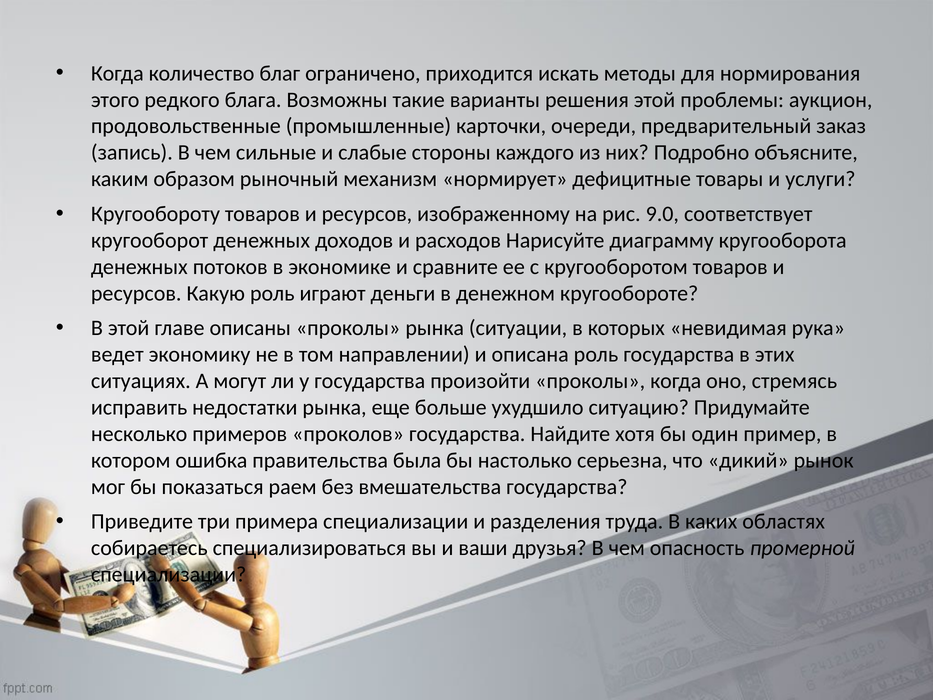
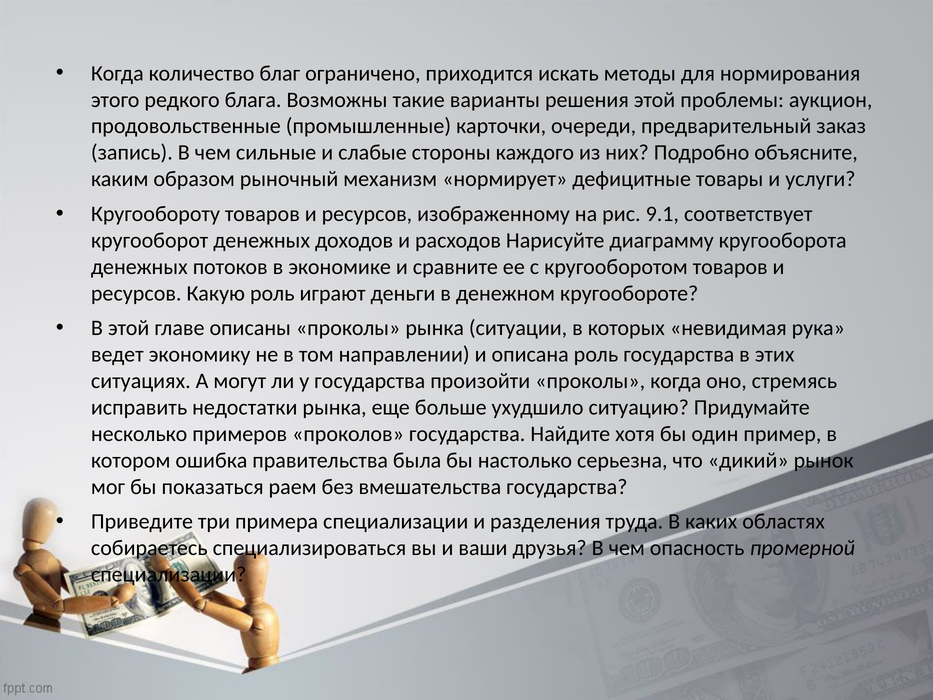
9.0: 9.0 -> 9.1
